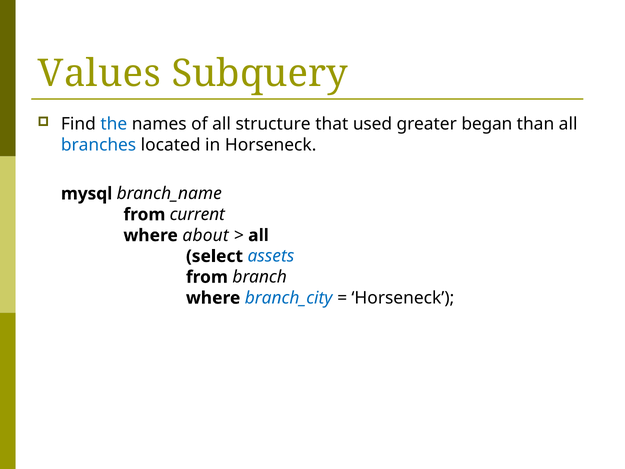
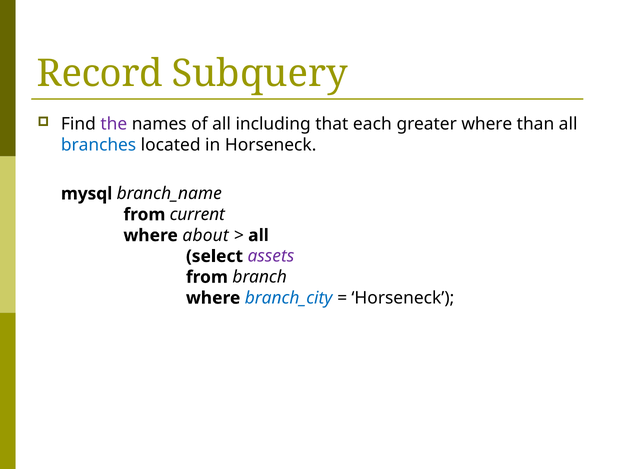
Values: Values -> Record
the colour: blue -> purple
structure: structure -> including
used: used -> each
greater began: began -> where
assets colour: blue -> purple
